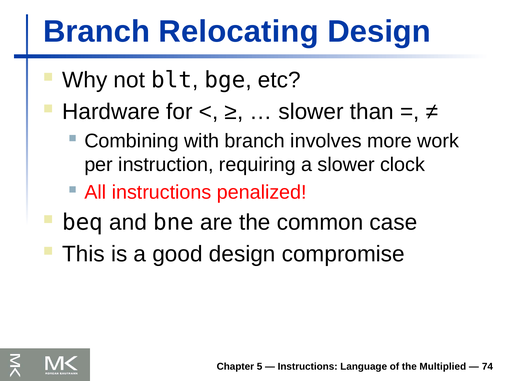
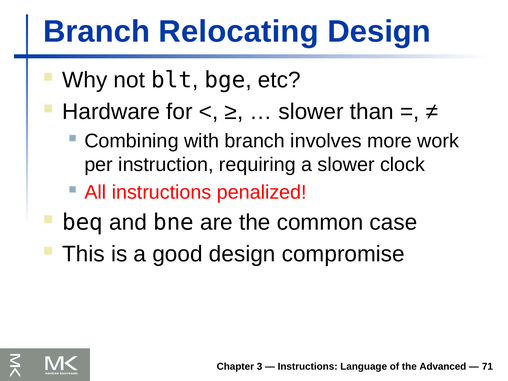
5: 5 -> 3
Multiplied: Multiplied -> Advanced
74: 74 -> 71
